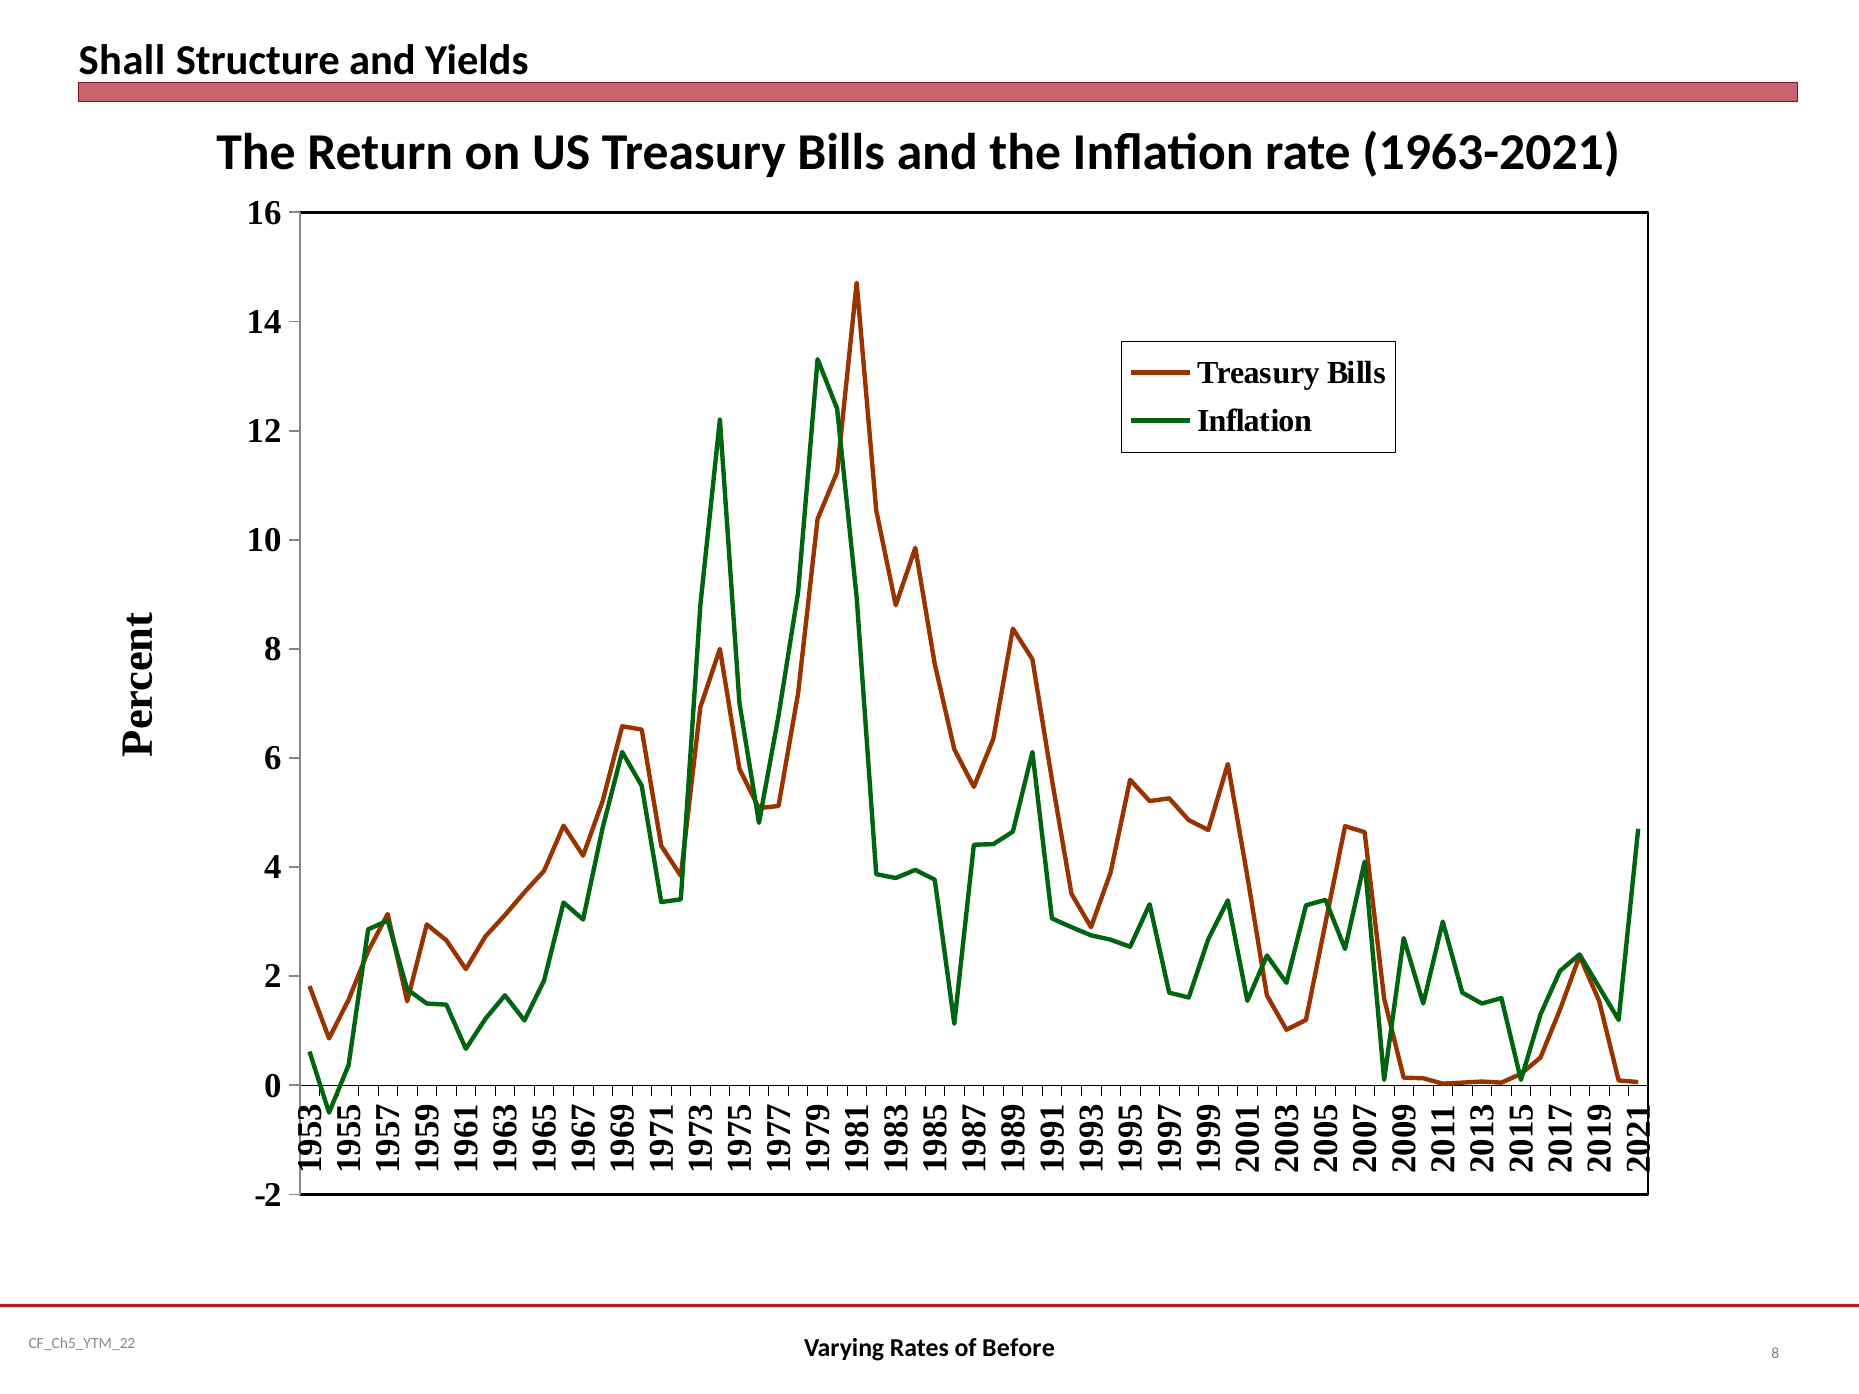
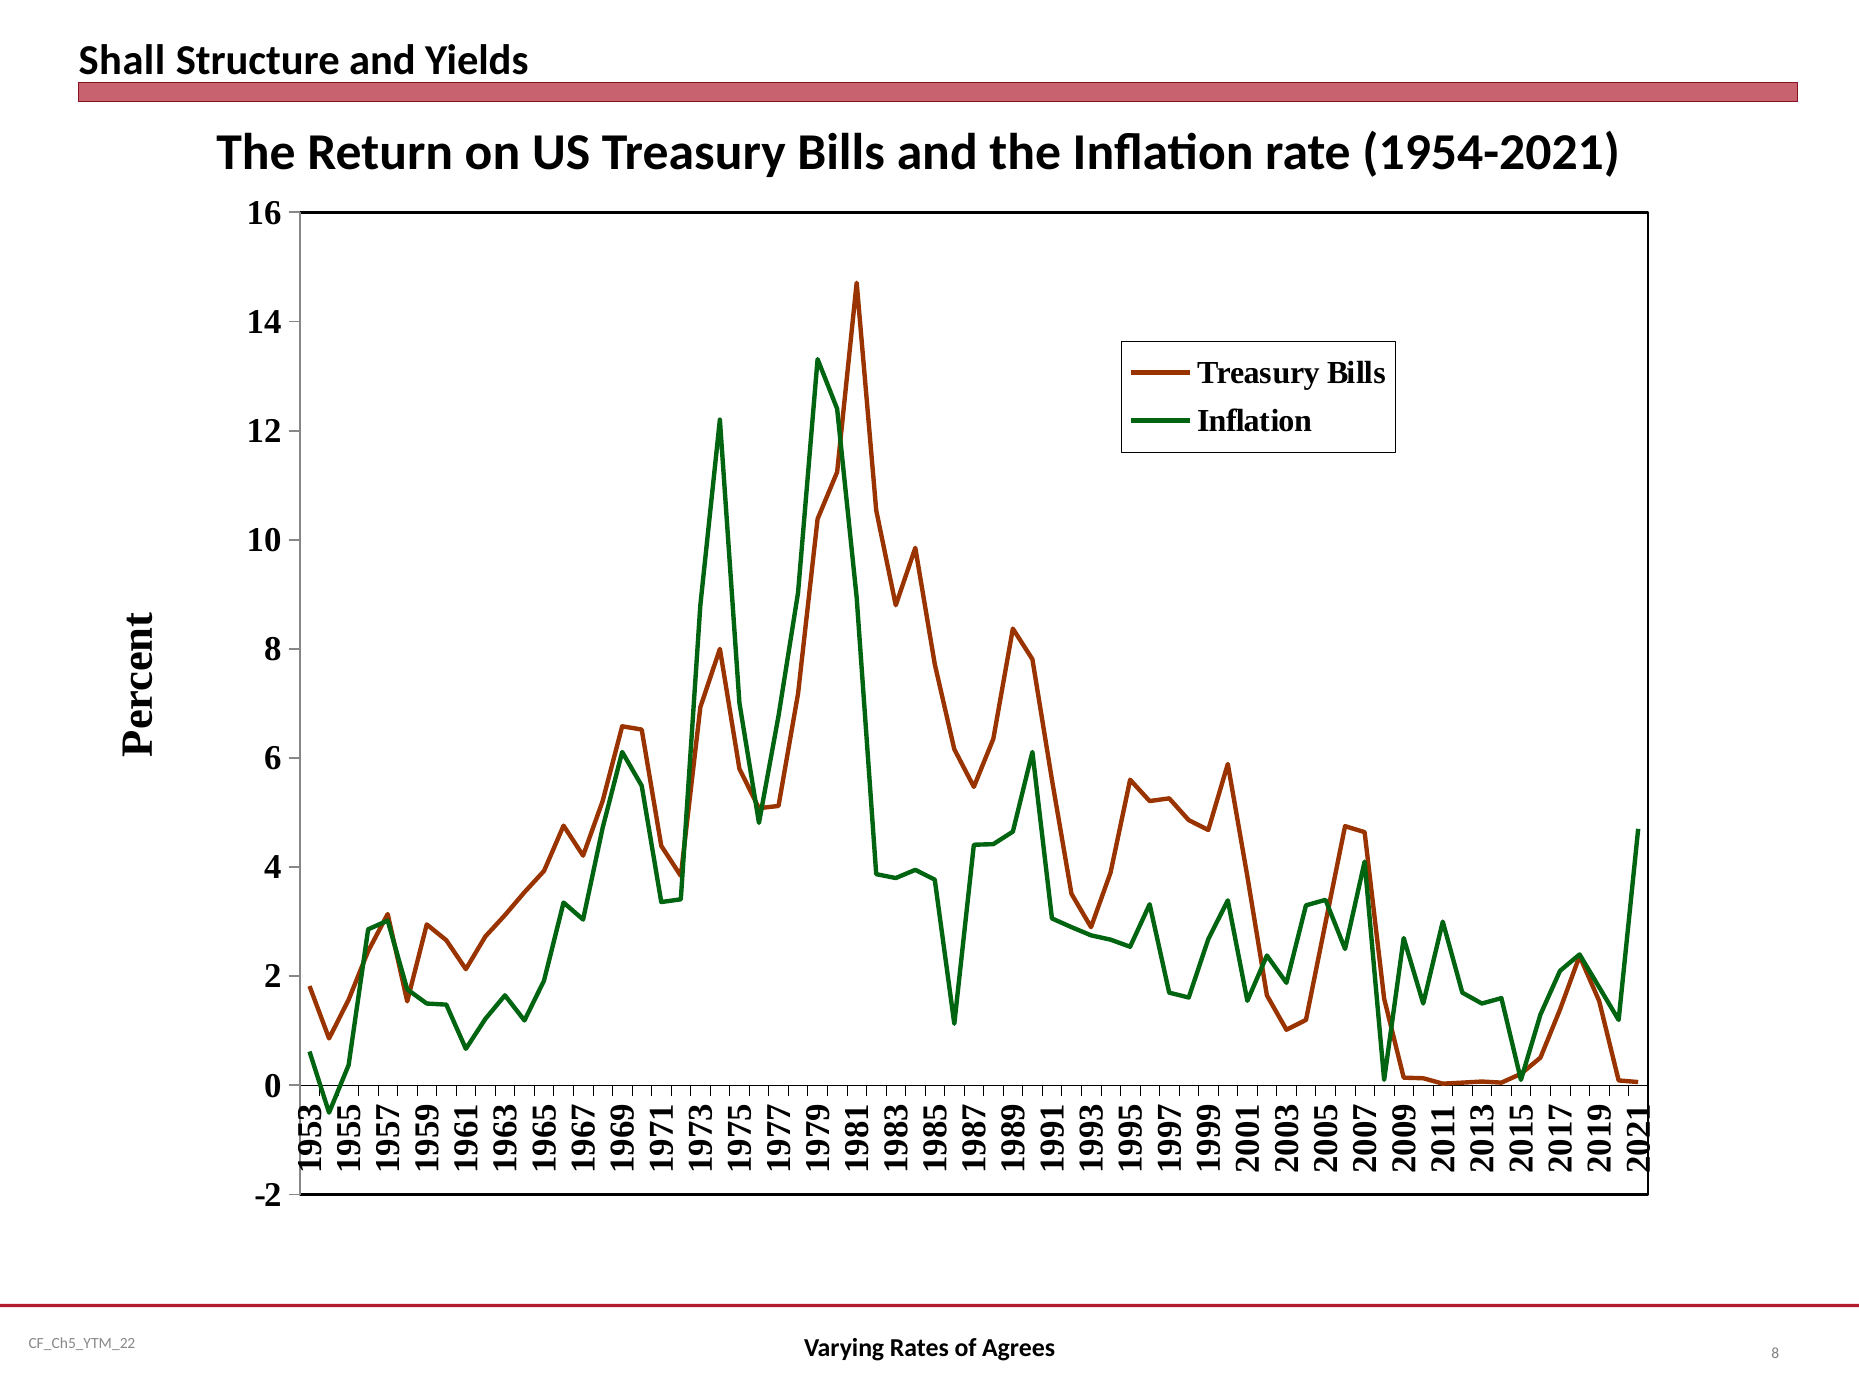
1963-2021: 1963-2021 -> 1954-2021
Before: Before -> Agrees
